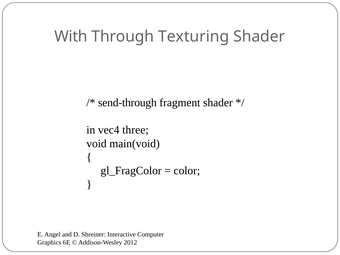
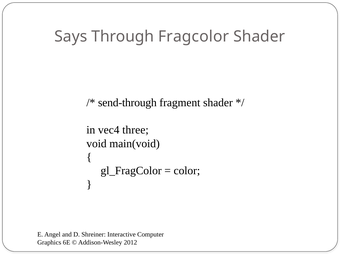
With: With -> Says
Texturing: Texturing -> Fragcolor
